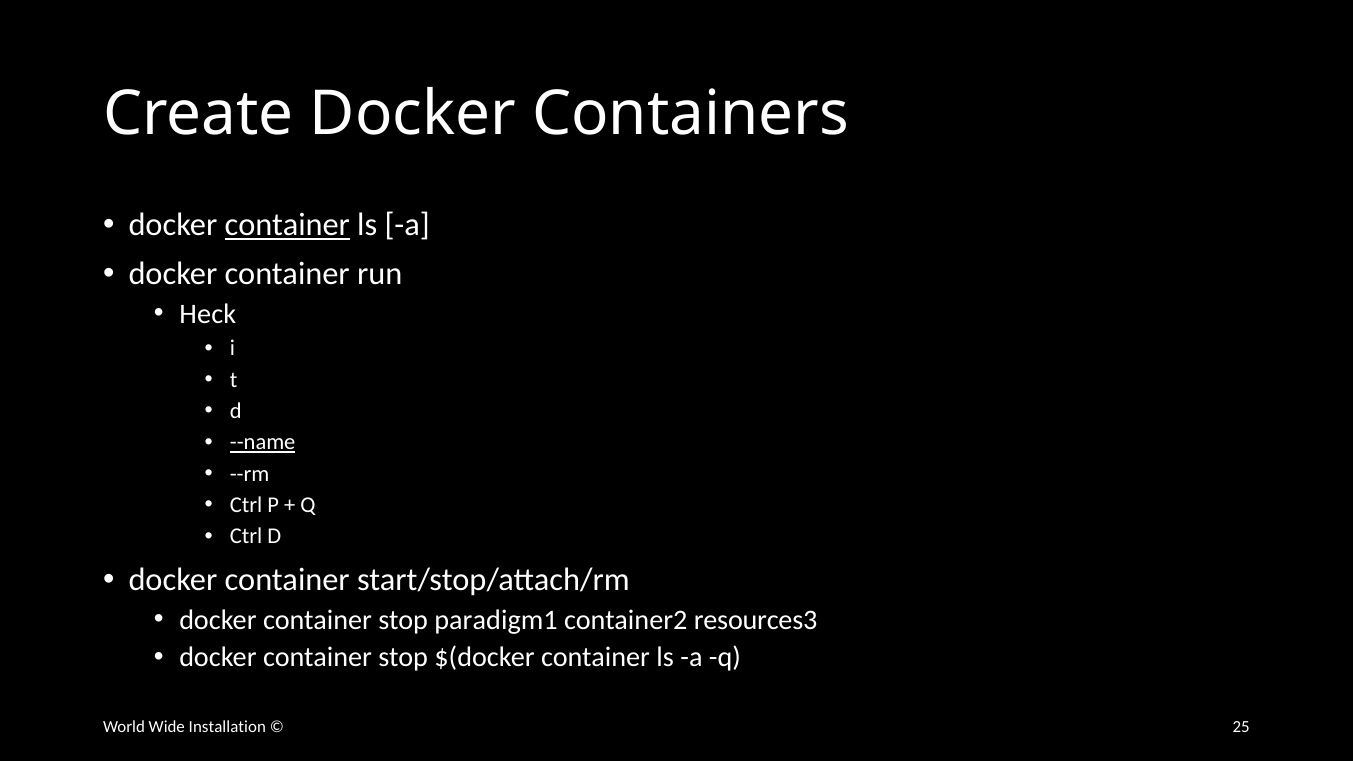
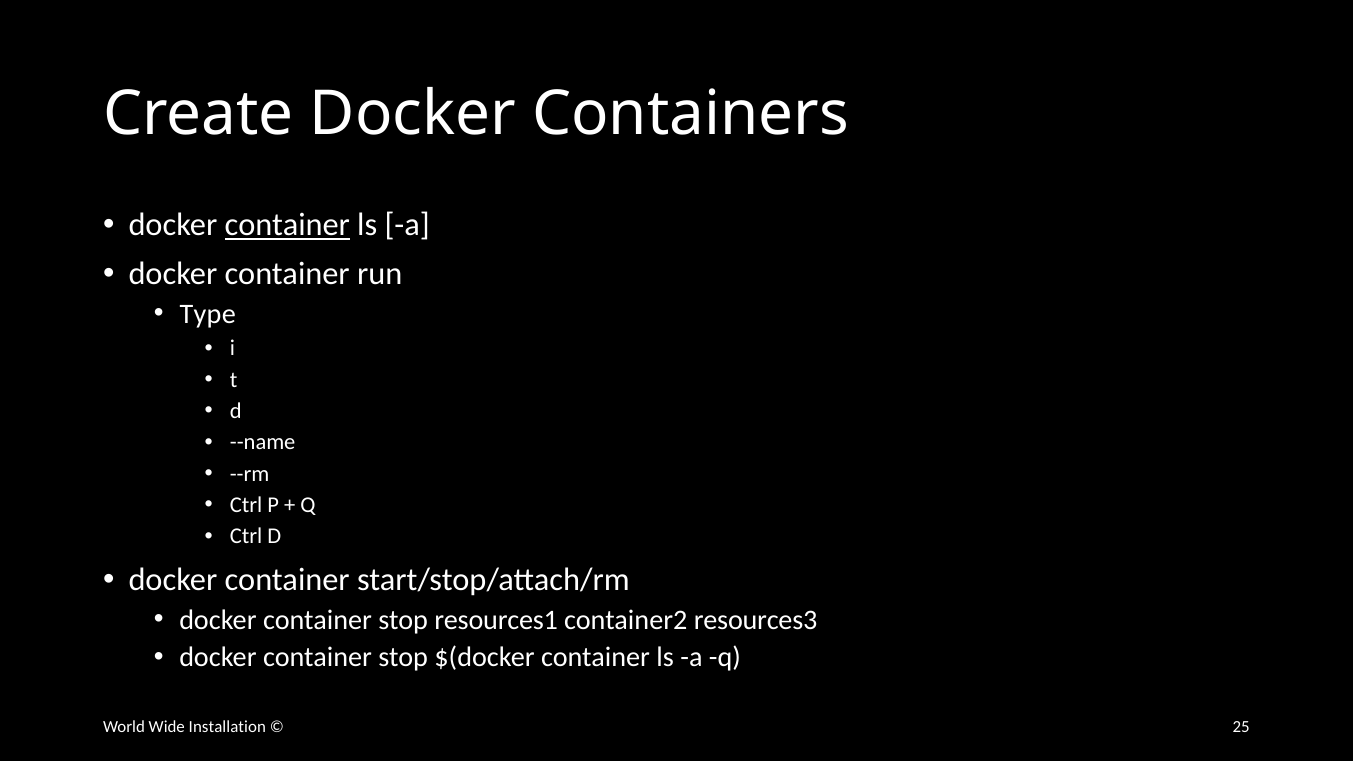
Heck: Heck -> Type
--name underline: present -> none
paradigm1: paradigm1 -> resources1
